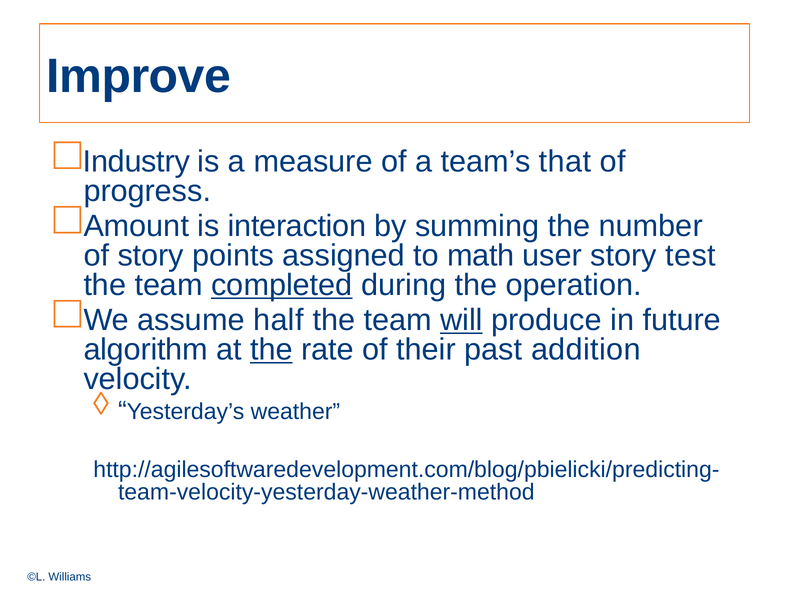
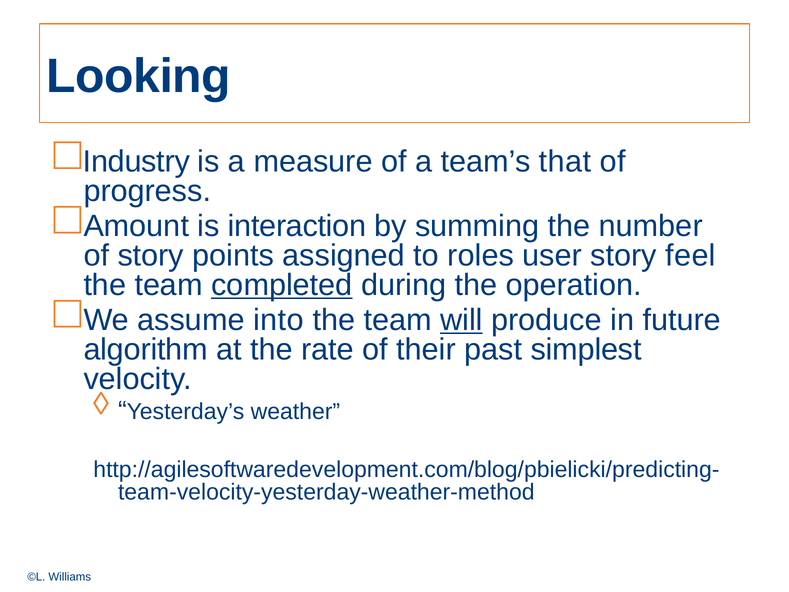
Improve: Improve -> Looking
math: math -> roles
test: test -> feel
half: half -> into
the at (271, 349) underline: present -> none
addition: addition -> simplest
